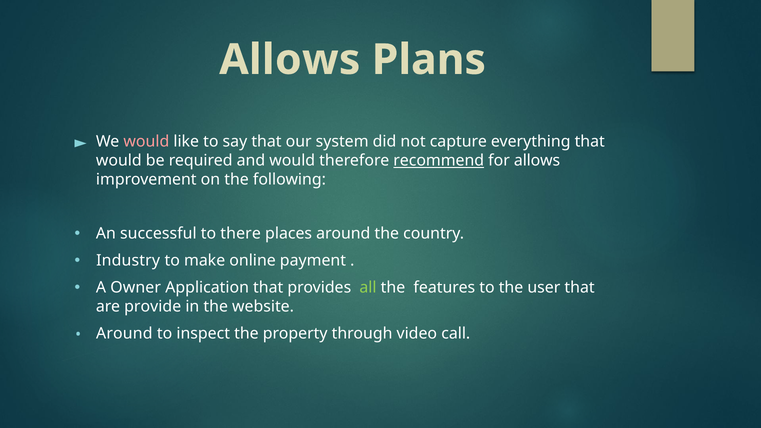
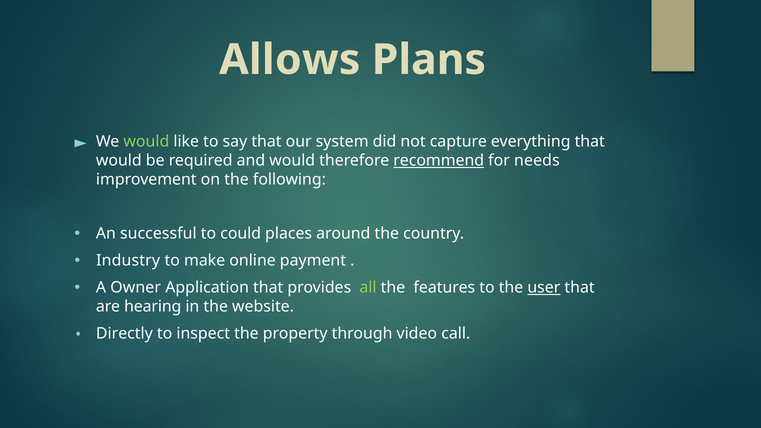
would at (146, 142) colour: pink -> light green
for allows: allows -> needs
there: there -> could
user underline: none -> present
provide: provide -> hearing
Around at (124, 334): Around -> Directly
